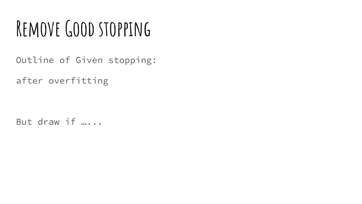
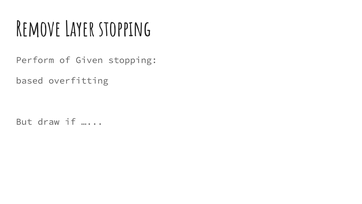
Good: Good -> Layer
Outline: Outline -> Perform
after: after -> based
